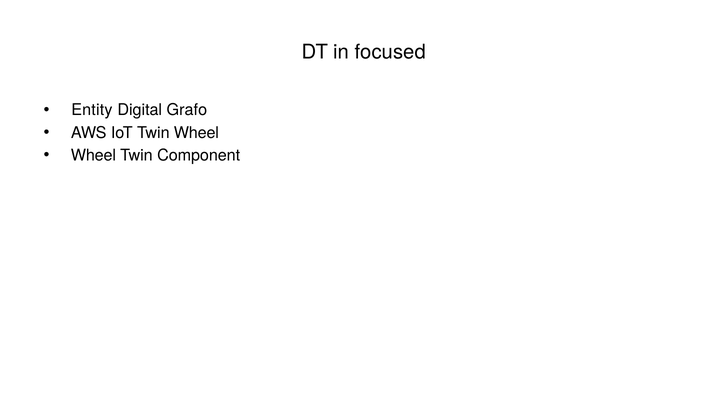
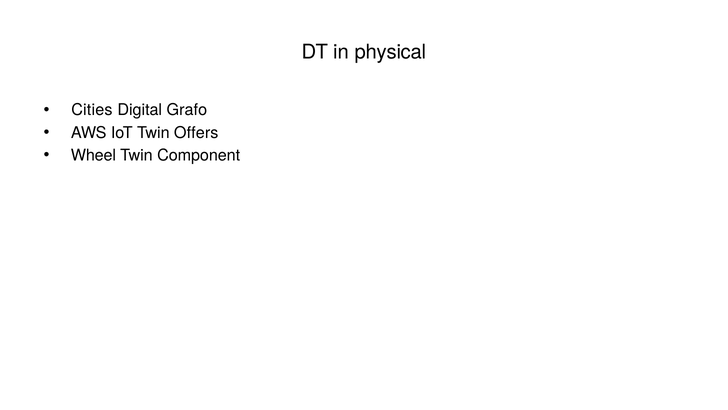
focused: focused -> physical
Entity: Entity -> Cities
Twin Wheel: Wheel -> Offers
